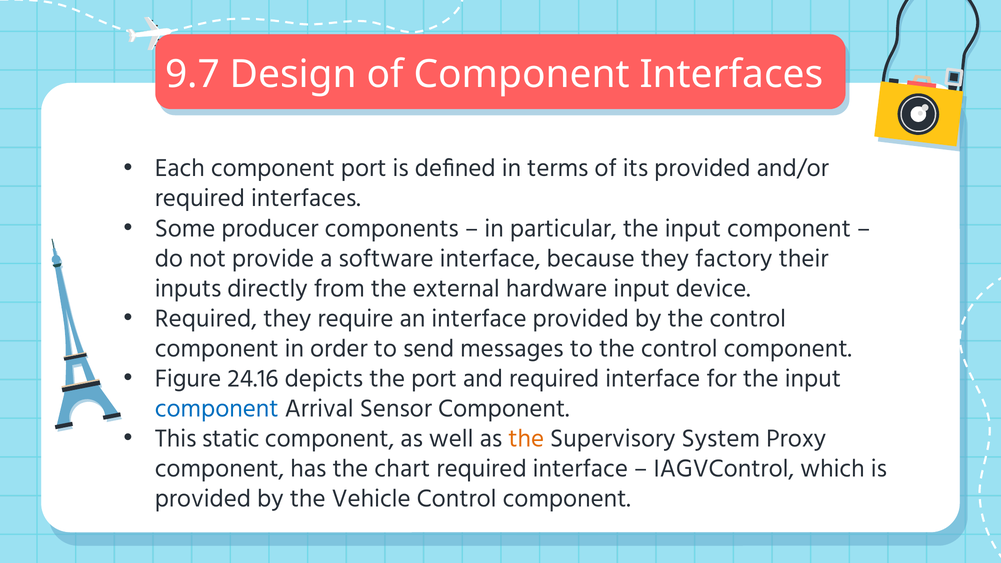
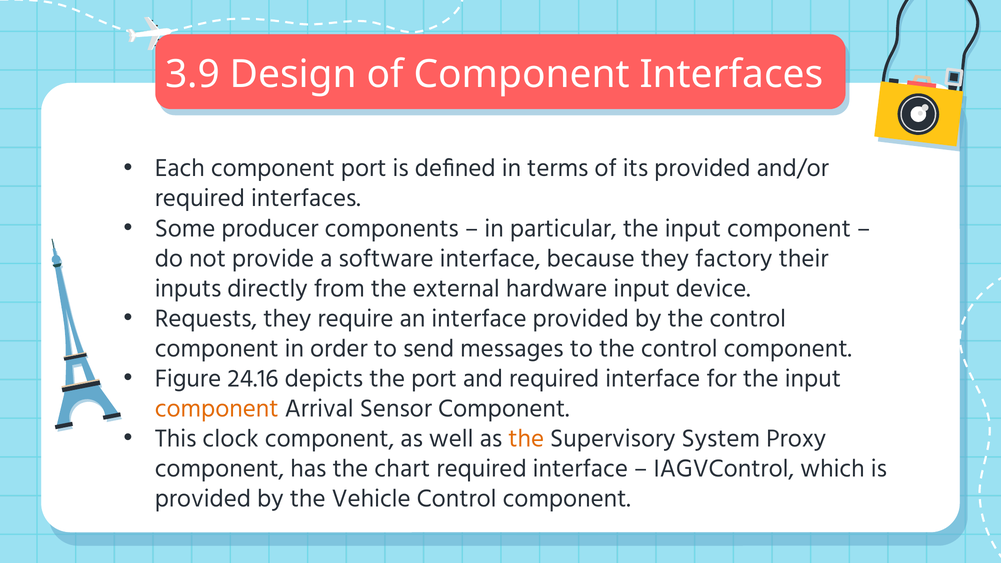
9.7: 9.7 -> 3.9
Required at (206, 318): Required -> Requests
component at (217, 408) colour: blue -> orange
static: static -> clock
